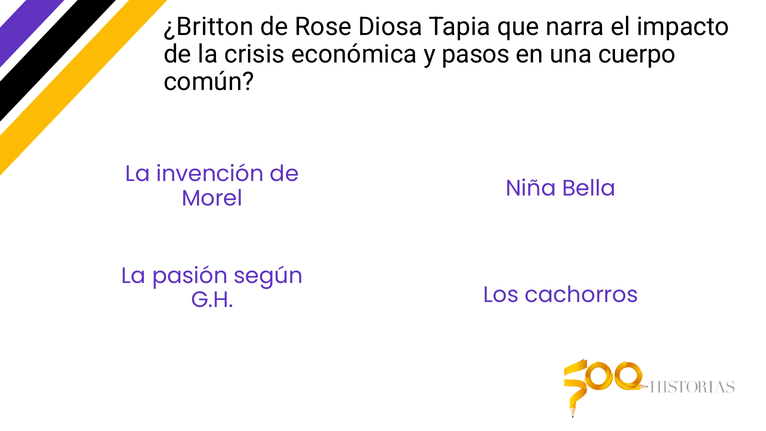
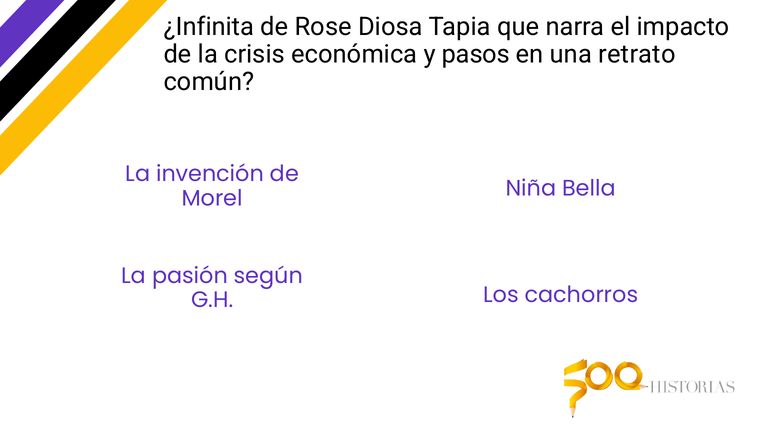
¿Britton: ¿Britton -> ¿Infinita
cuerpo: cuerpo -> retrato
